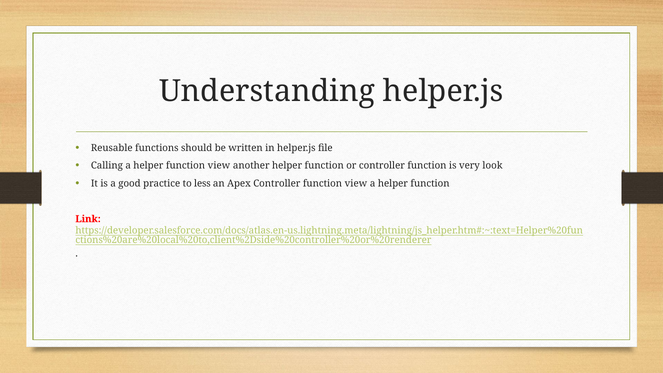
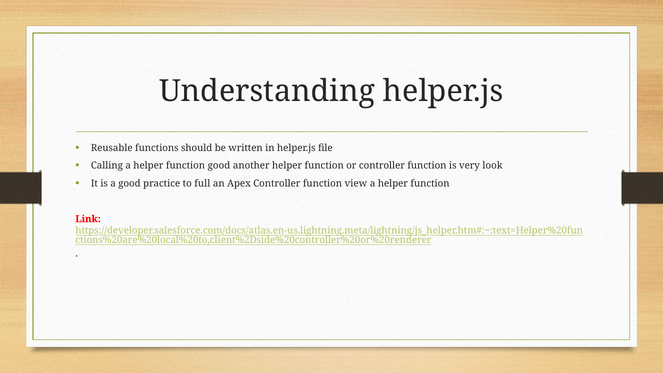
helper function view: view -> good
less: less -> full
